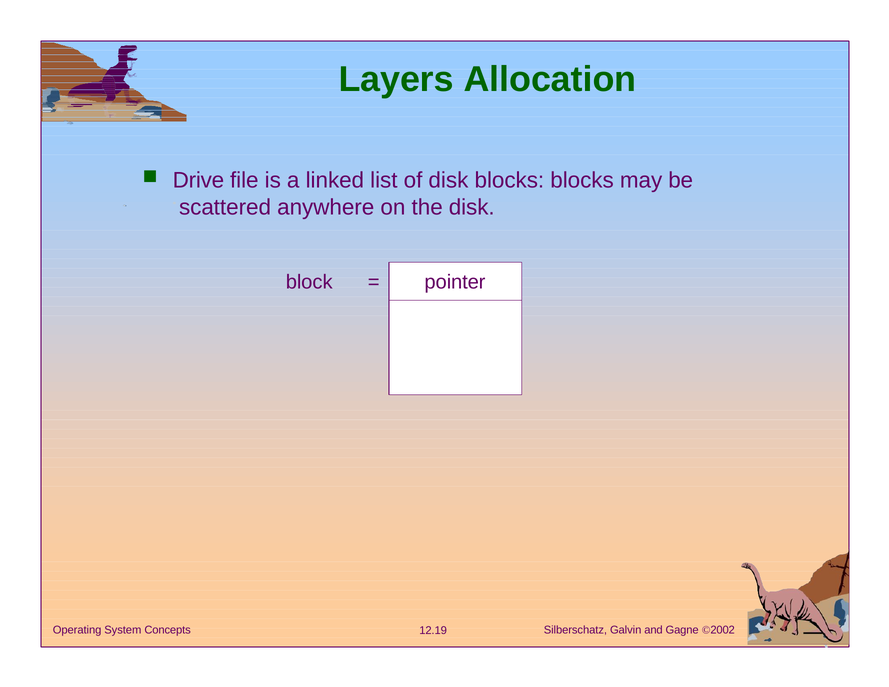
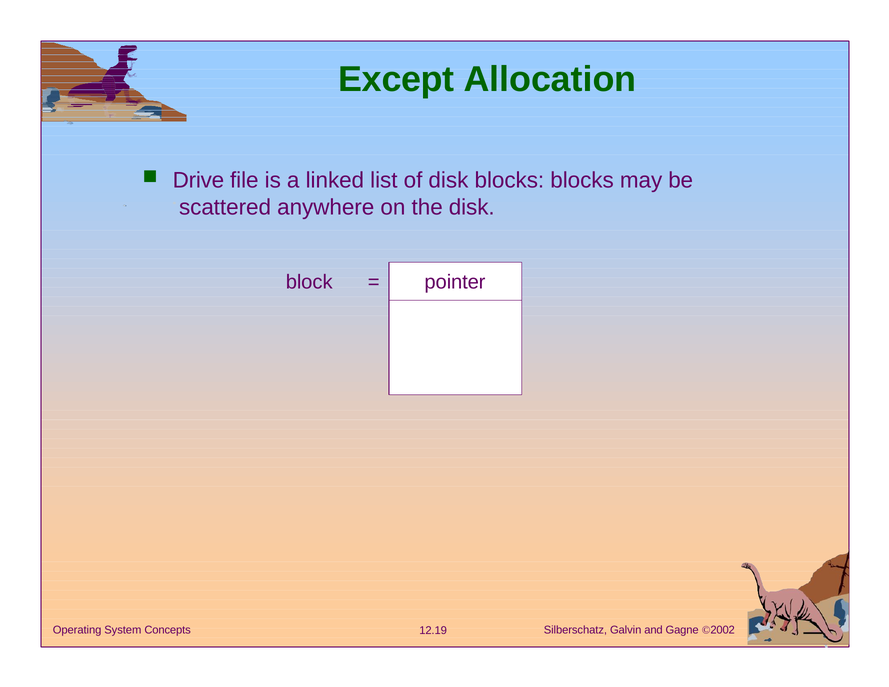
Layers: Layers -> Except
